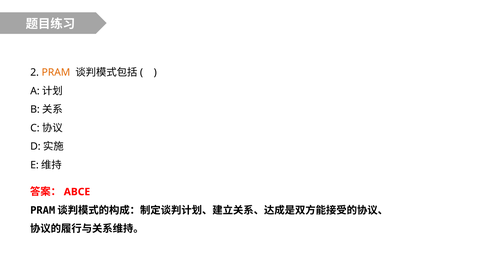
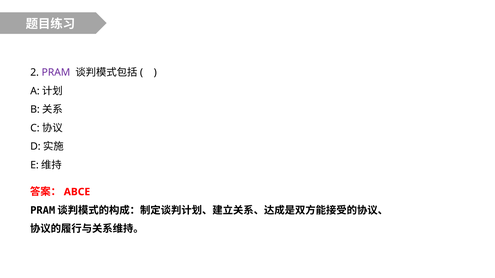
PRAM colour: orange -> purple
